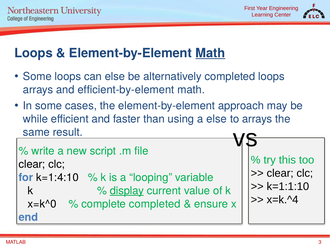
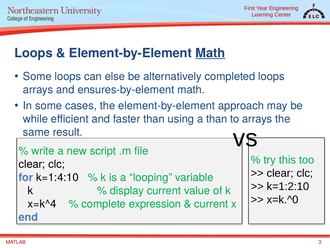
efficient-by-element: efficient-by-element -> ensures-by-element
a else: else -> than
k=1:1:10: k=1:1:10 -> k=1:2:10
display underline: present -> none
x=k.^4: x=k.^4 -> x=k.^0
x=k^0: x=k^0 -> x=k^4
complete completed: completed -> expression
ensure at (211, 203): ensure -> current
